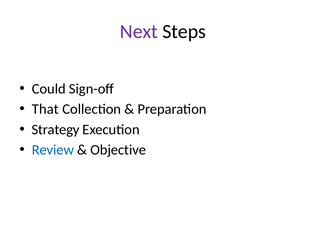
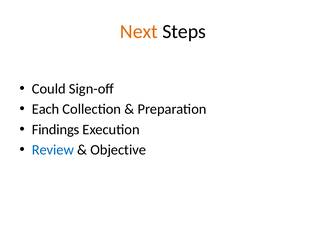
Next colour: purple -> orange
That: That -> Each
Strategy: Strategy -> Findings
